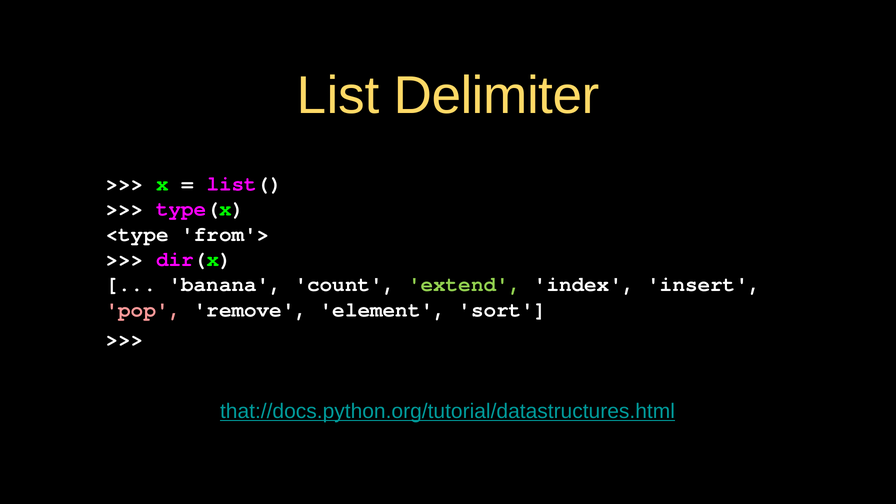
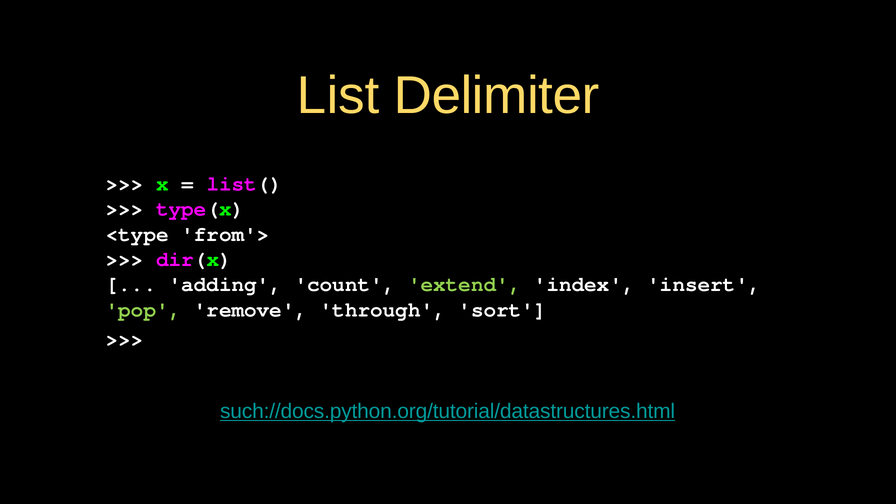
banana: banana -> adding
pop colour: pink -> light green
element: element -> through
that://docs.python.org/tutorial/datastructures.html: that://docs.python.org/tutorial/datastructures.html -> such://docs.python.org/tutorial/datastructures.html
